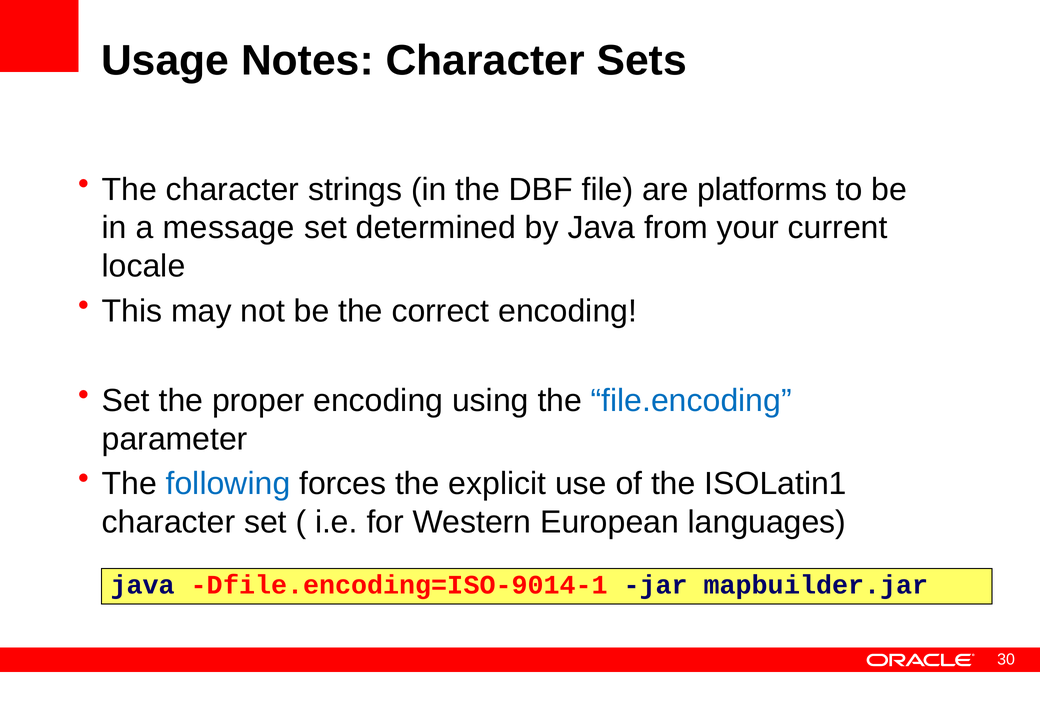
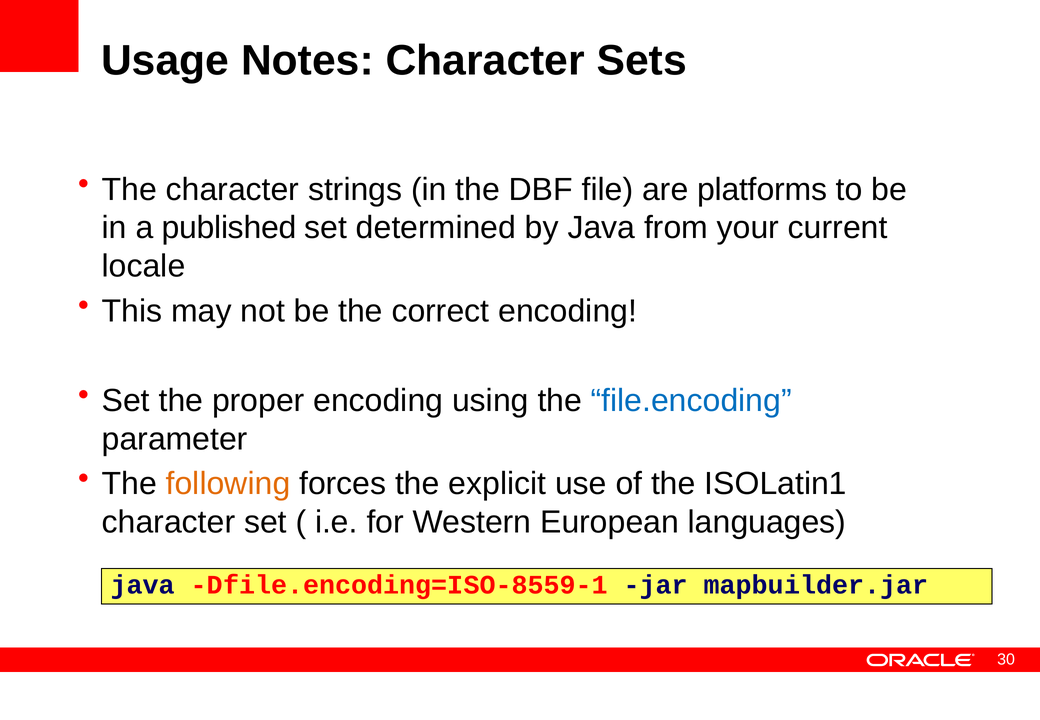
message: message -> published
following colour: blue -> orange
Dfile.encoding=ISO-9014-1: Dfile.encoding=ISO-9014-1 -> Dfile.encoding=ISO-8559-1
